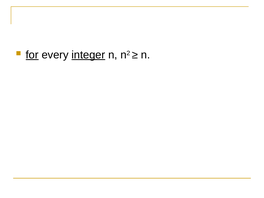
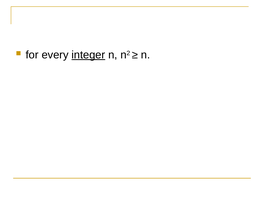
for underline: present -> none
